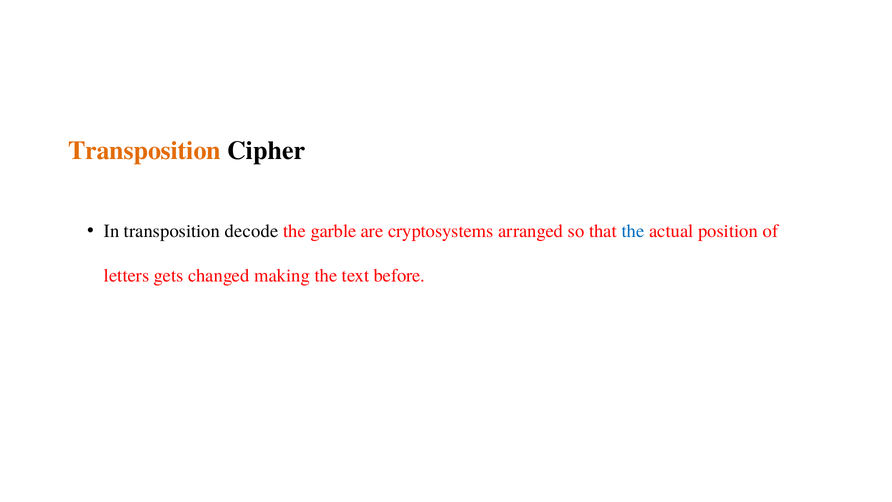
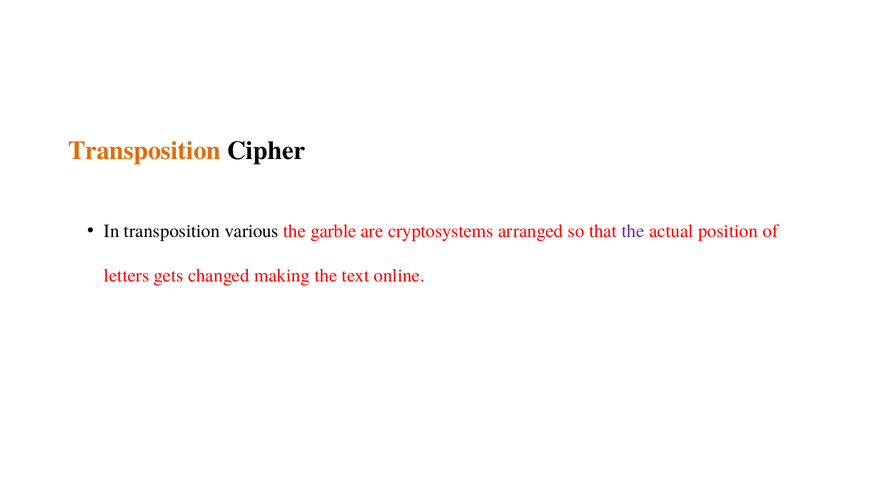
decode: decode -> various
the at (633, 231) colour: blue -> purple
before: before -> online
